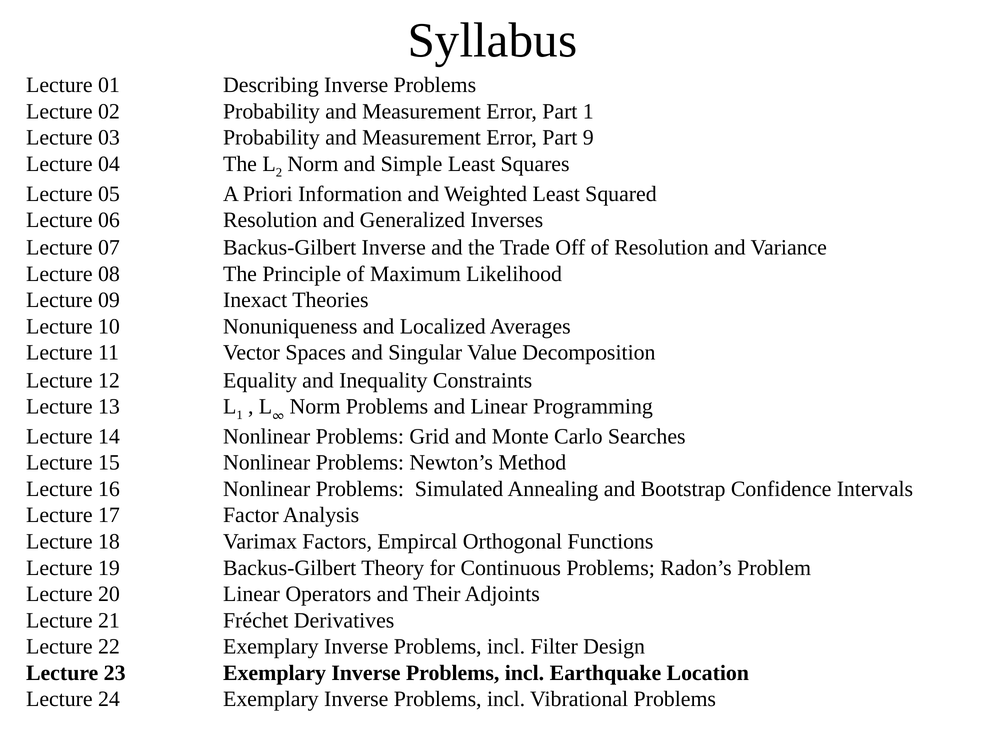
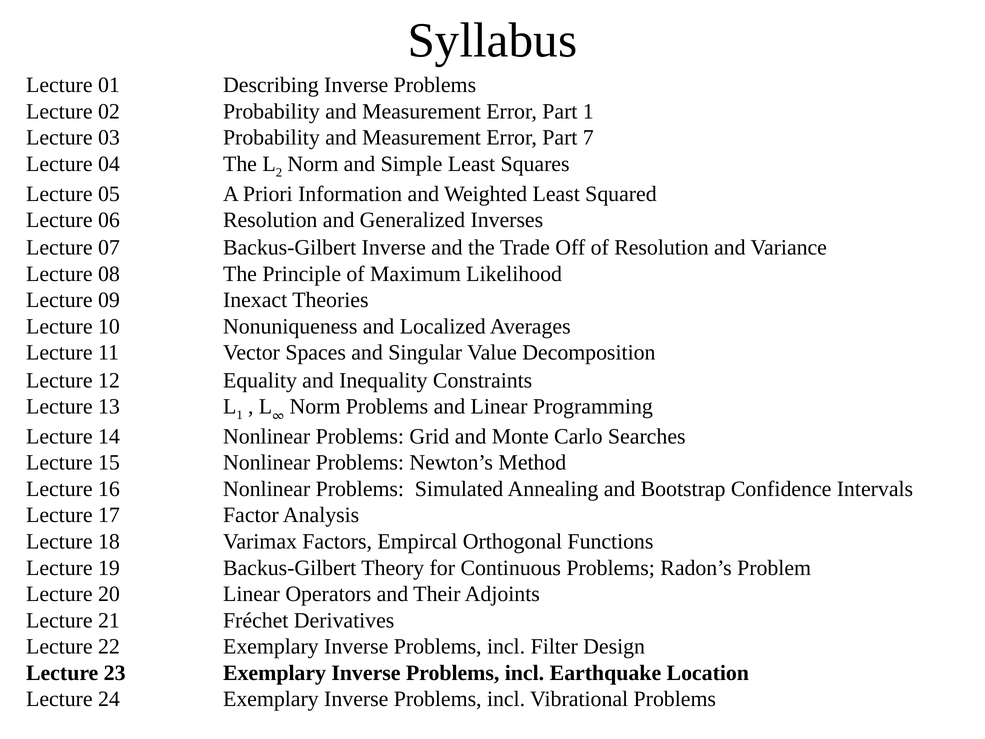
9: 9 -> 7
